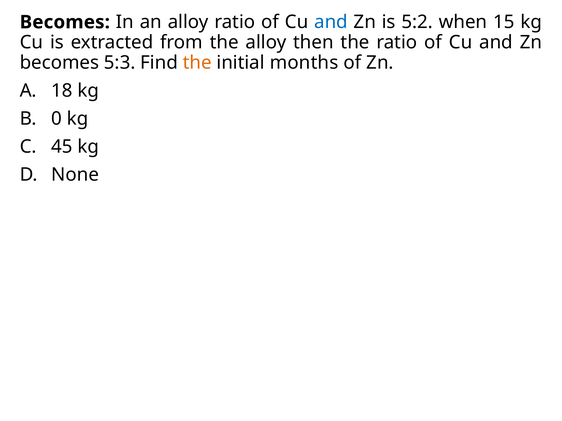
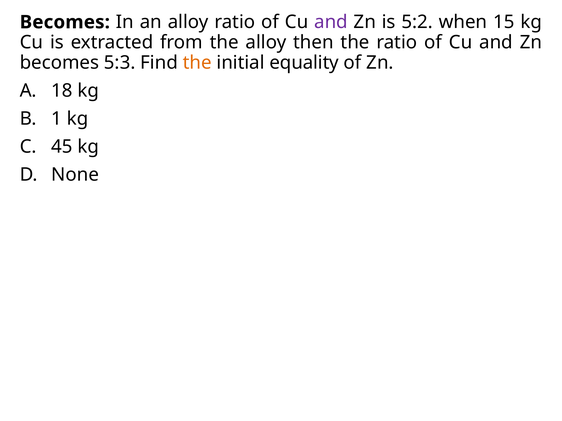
and at (331, 22) colour: blue -> purple
months: months -> equality
0: 0 -> 1
